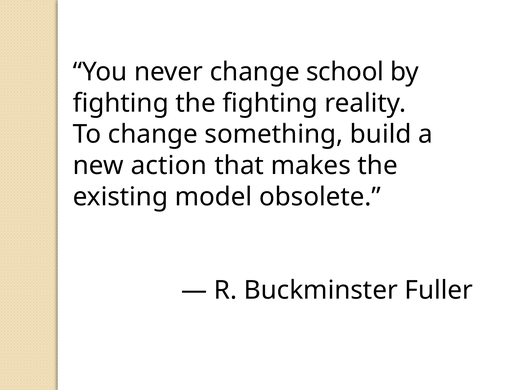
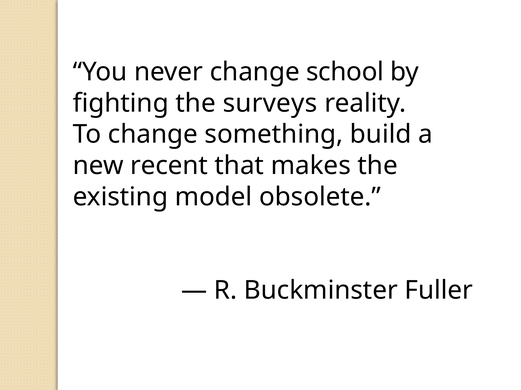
the fighting: fighting -> surveys
action: action -> recent
